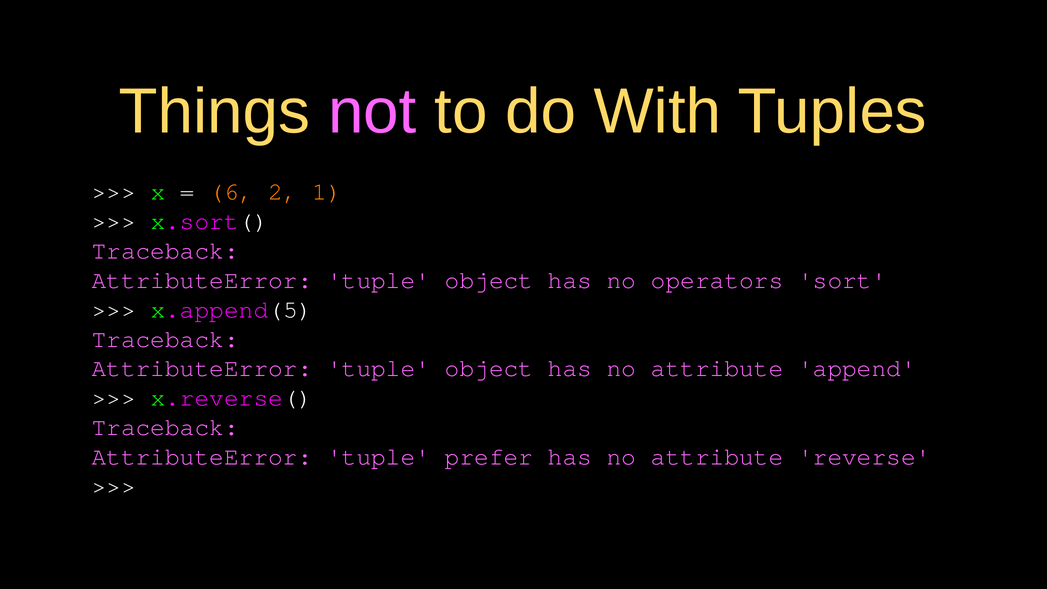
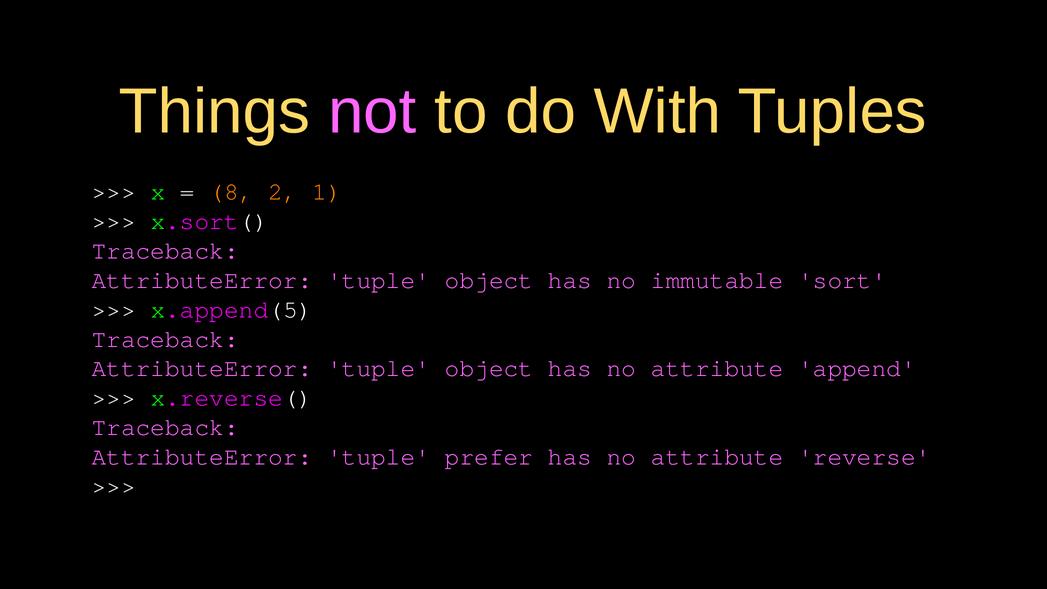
6: 6 -> 8
operators: operators -> immutable
